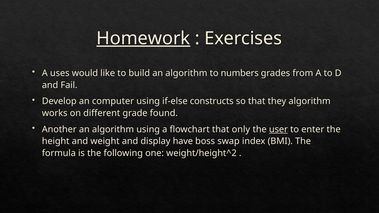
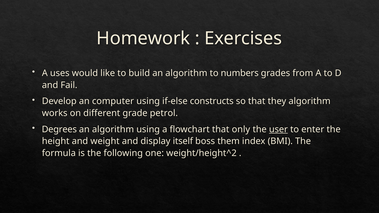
Homework underline: present -> none
found: found -> petrol
Another: Another -> Degrees
have: have -> itself
swap: swap -> them
